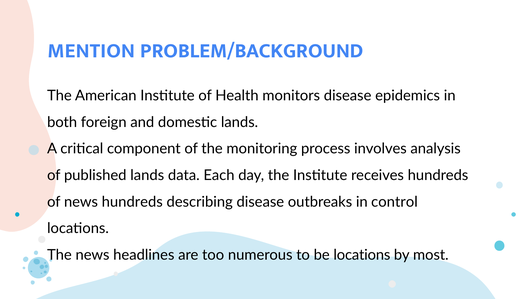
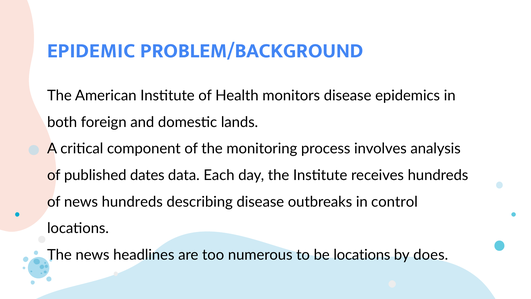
MENTION: MENTION -> EPIDEMIC
published lands: lands -> dates
most: most -> does
